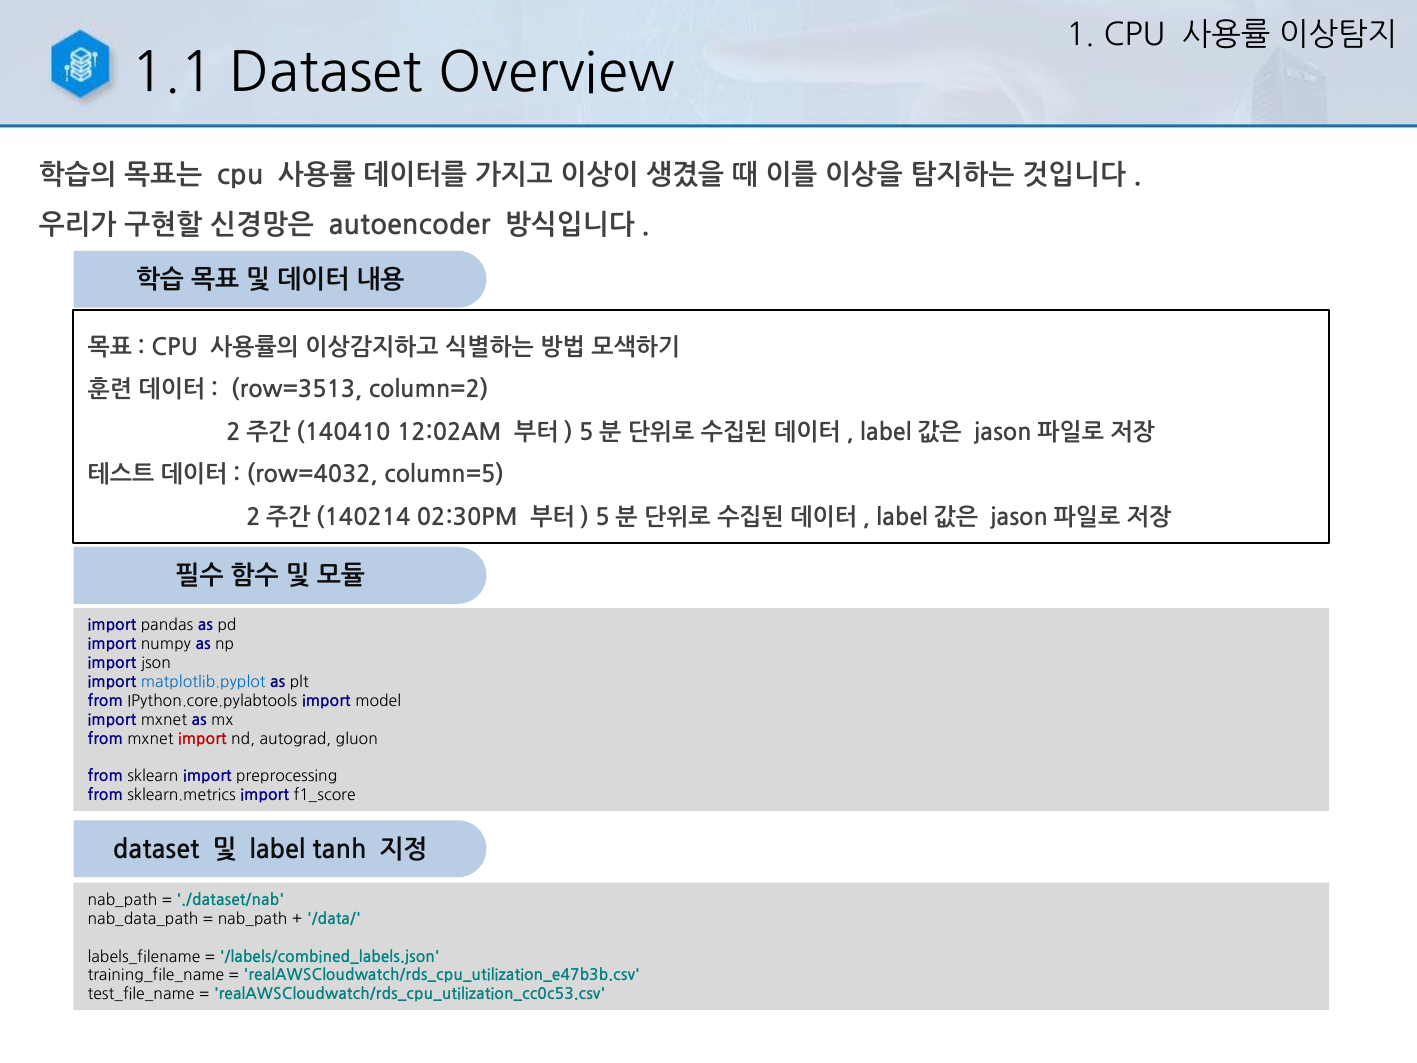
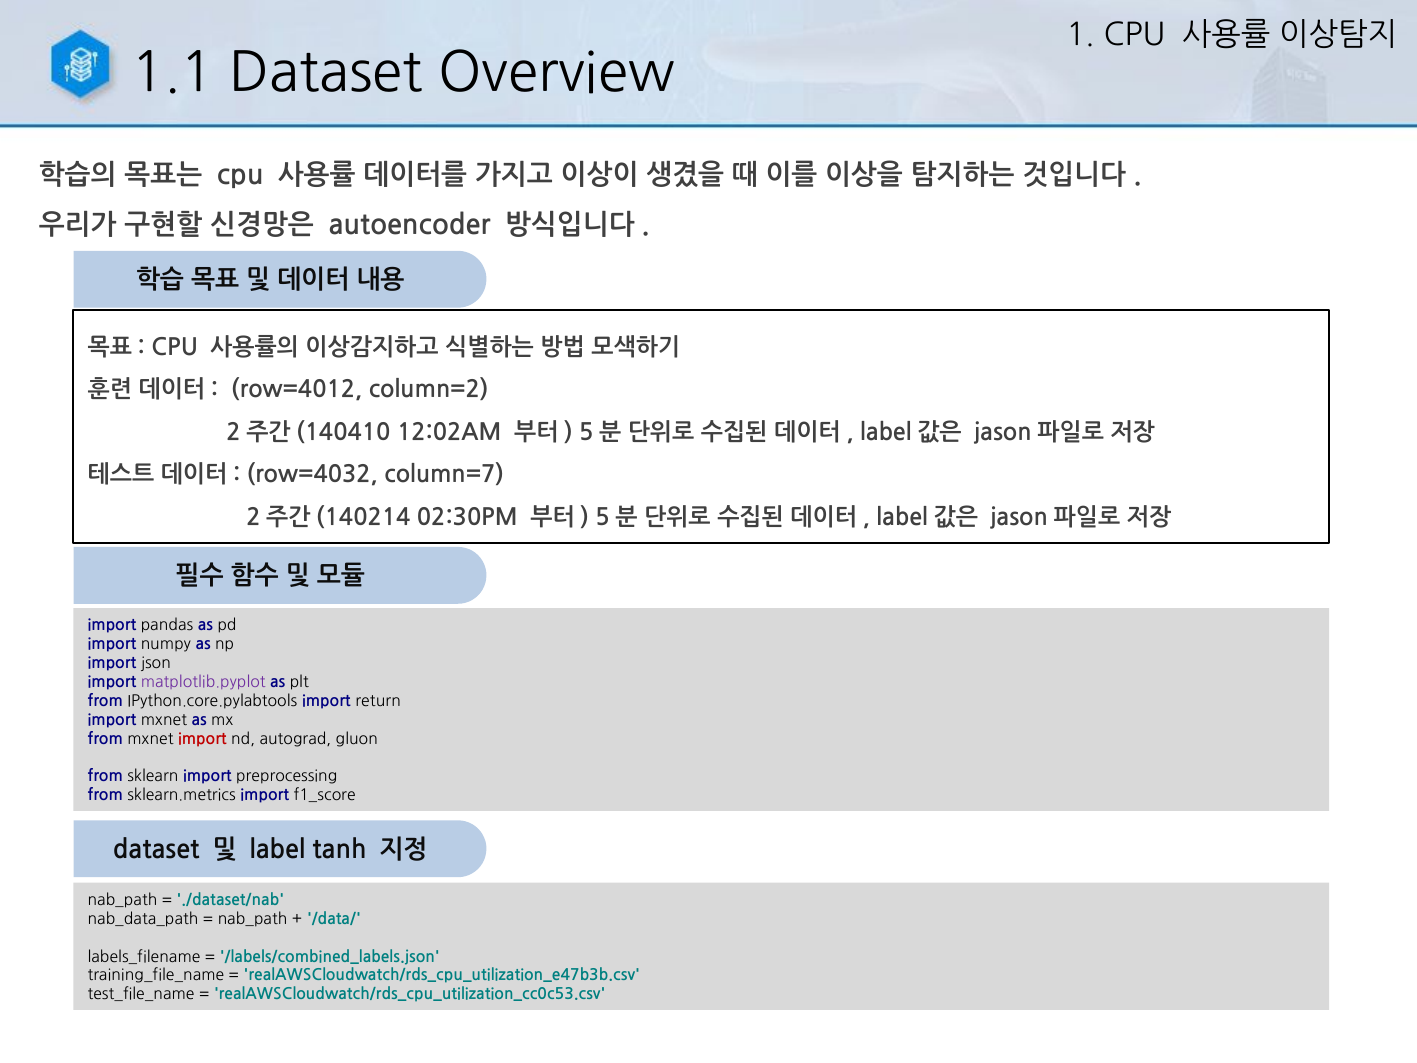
row=3513: row=3513 -> row=4012
column=5: column=5 -> column=7
matplotlib.pyplot colour: blue -> purple
model: model -> return
